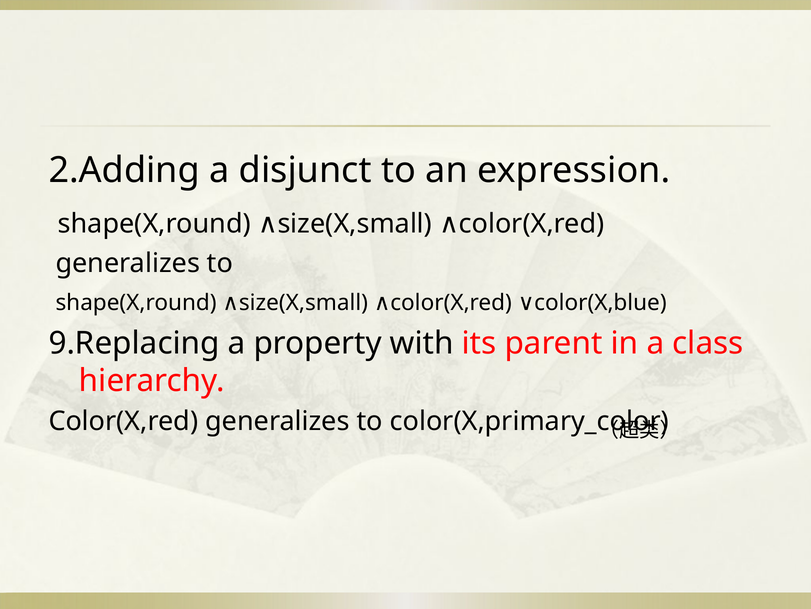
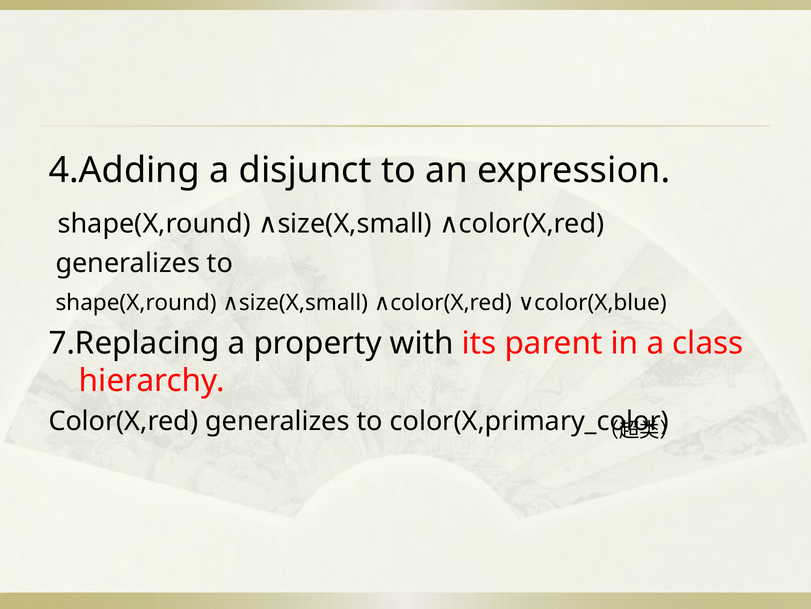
2.Adding: 2.Adding -> 4.Adding
9.Replacing: 9.Replacing -> 7.Replacing
